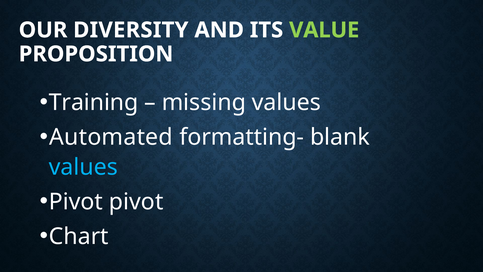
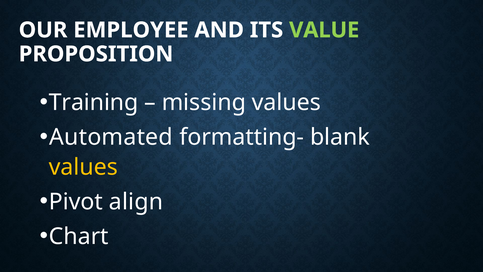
DIVERSITY: DIVERSITY -> EMPLOYEE
values at (83, 167) colour: light blue -> yellow
Pivot pivot: pivot -> align
